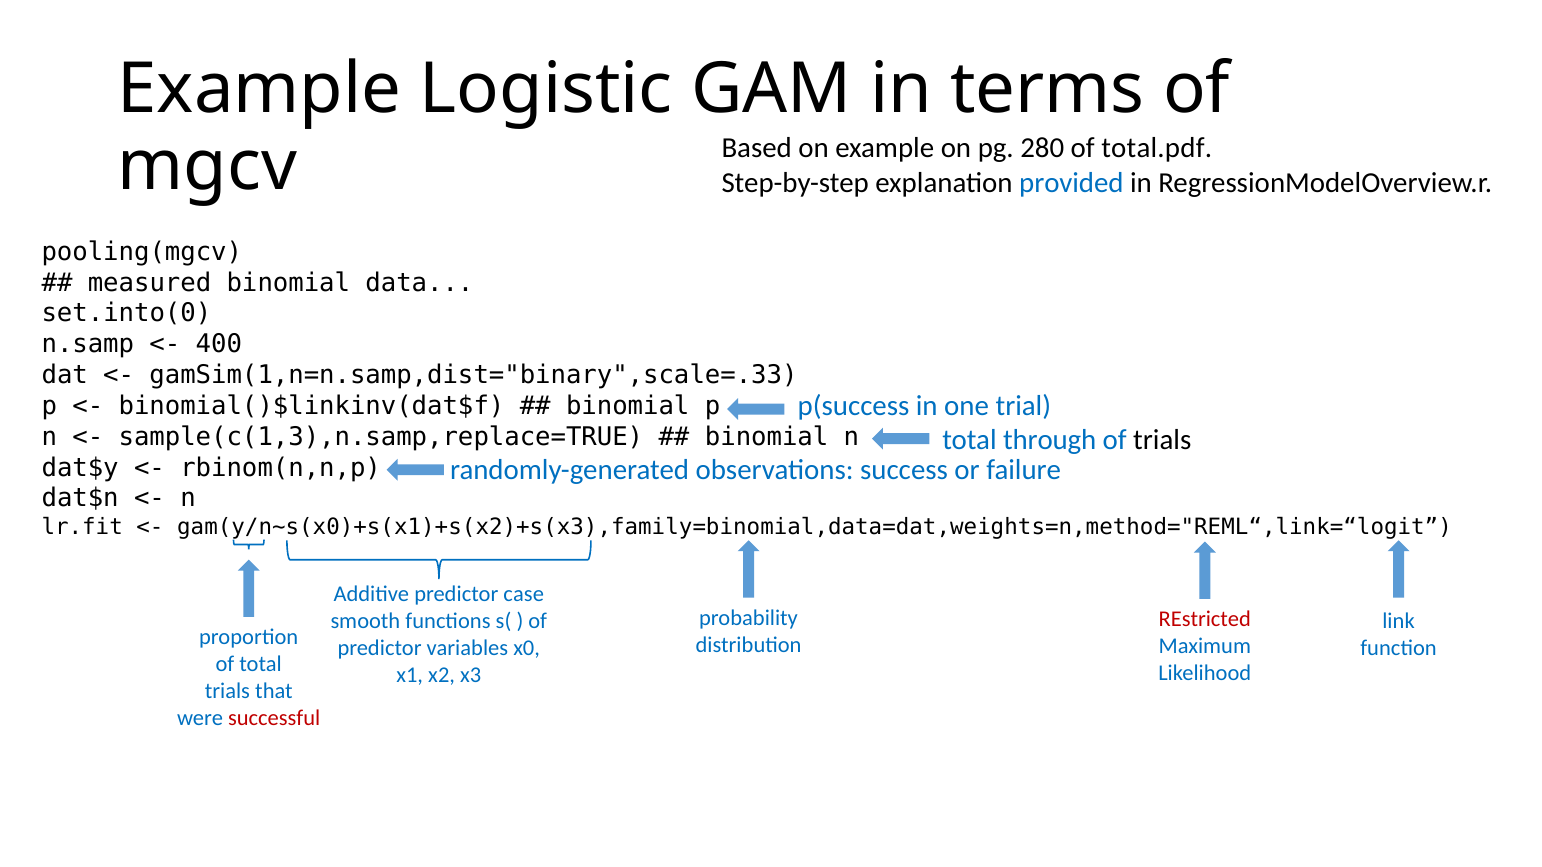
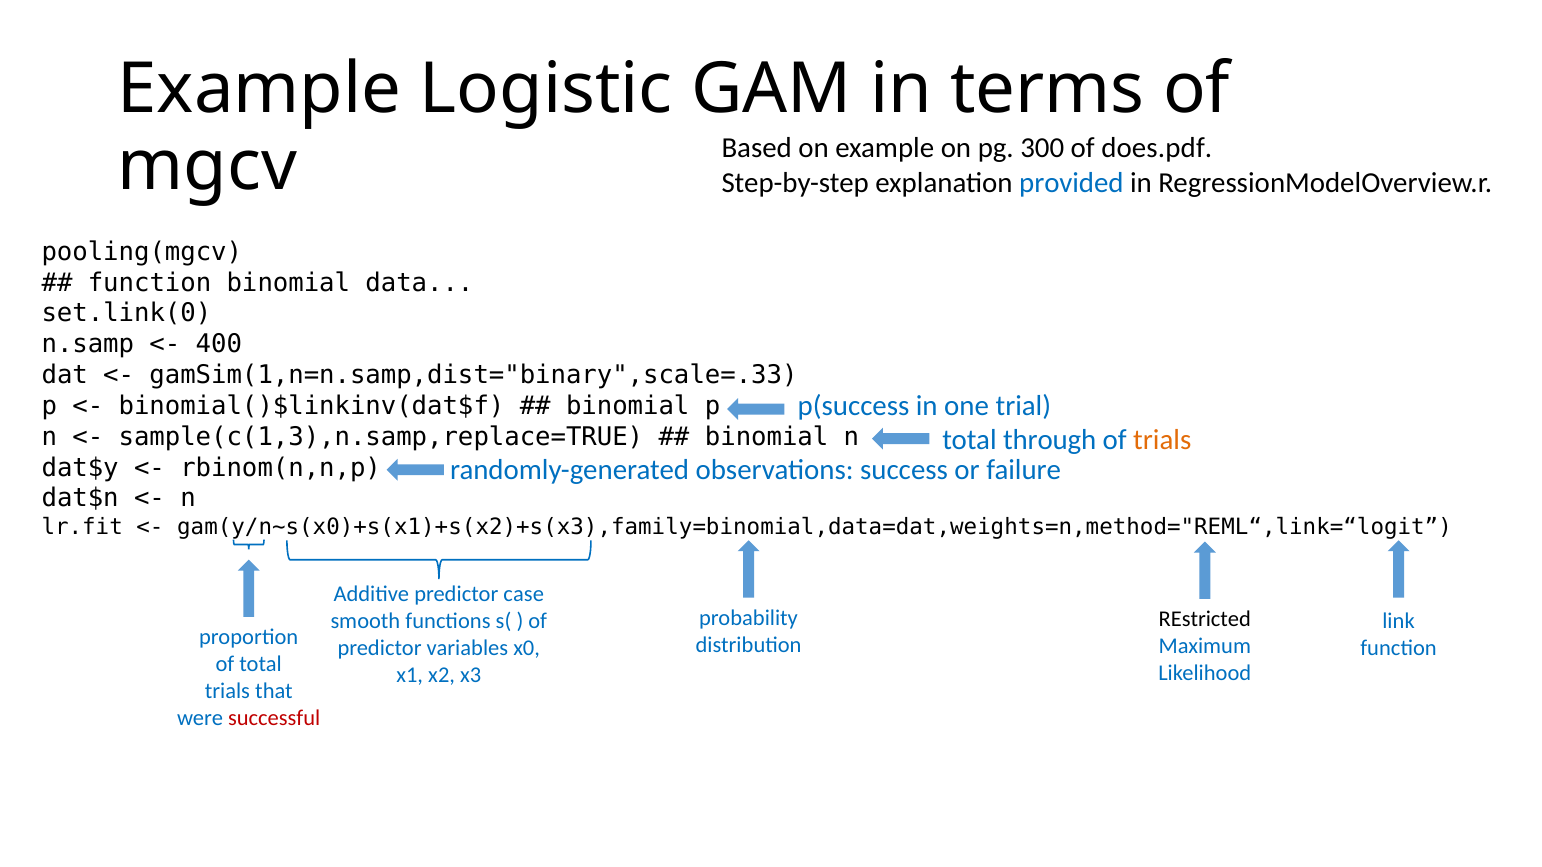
280: 280 -> 300
total.pdf: total.pdf -> does.pdf
measured at (150, 283): measured -> function
set.into(0: set.into(0 -> set.link(0
trials at (1162, 440) colour: black -> orange
REstricted colour: red -> black
